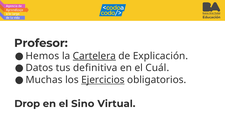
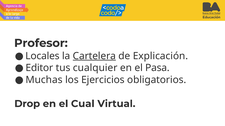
Hemos: Hemos -> Locales
Datos: Datos -> Editor
definitiva: definitiva -> cualquier
Cuál: Cuál -> Pasa
Ejercicios underline: present -> none
Sino: Sino -> Cual
